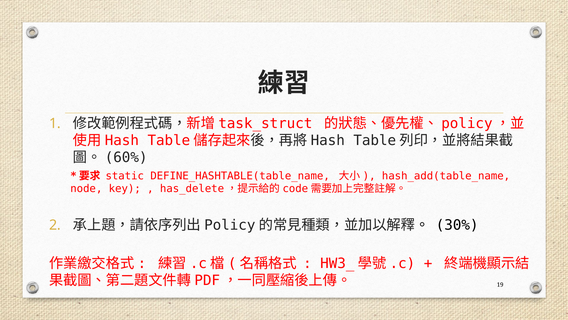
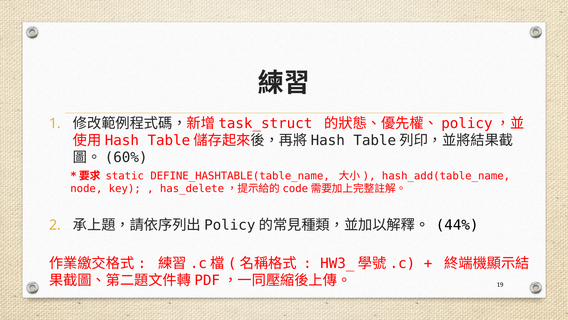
30%: 30% -> 44%
